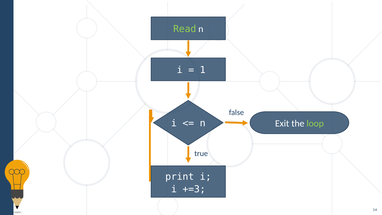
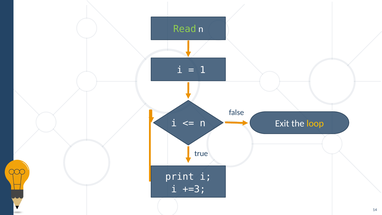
loop colour: light green -> yellow
